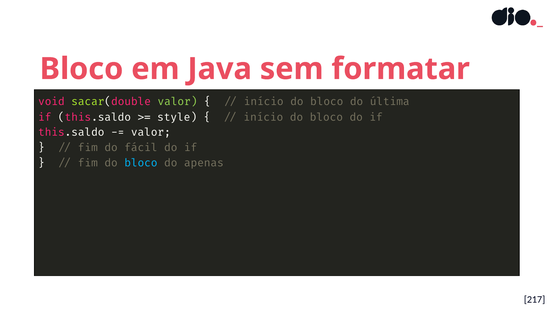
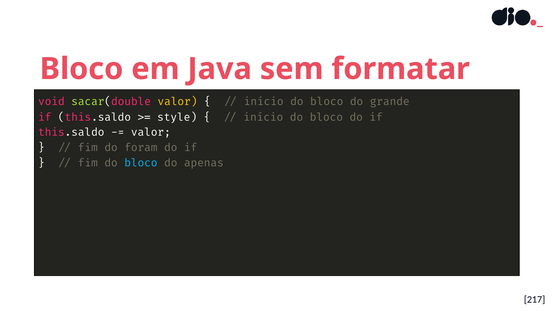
valor at (177, 102) colour: light green -> yellow
última: última -> grande
fácil: fácil -> foram
